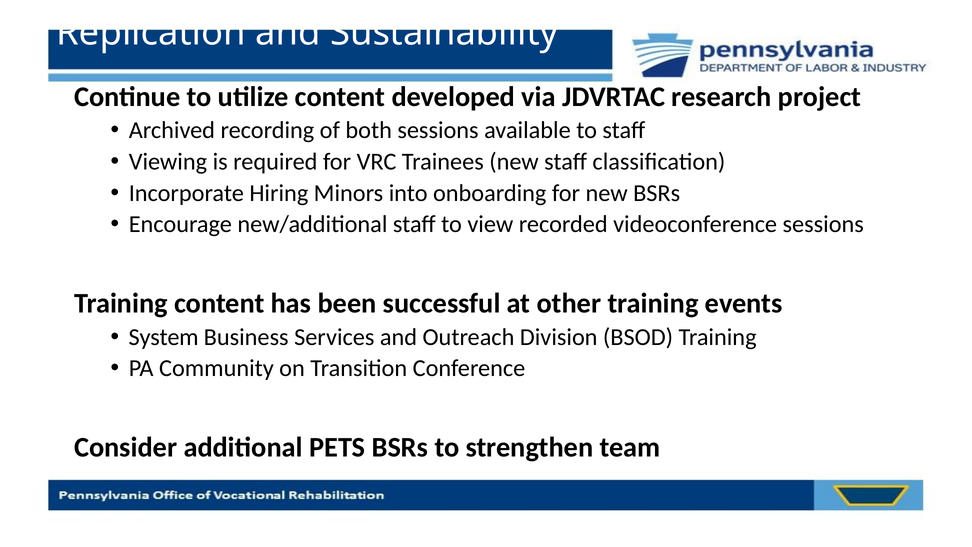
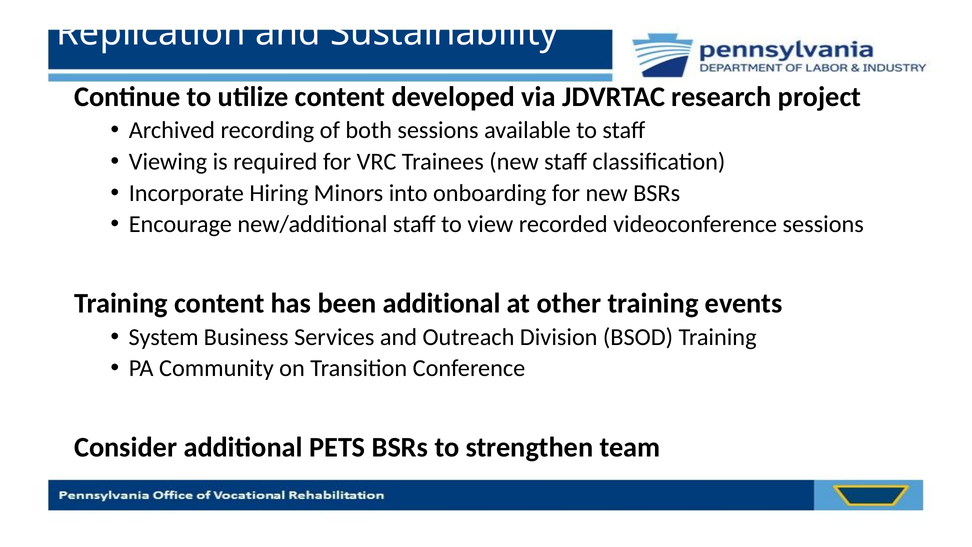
been successful: successful -> additional
